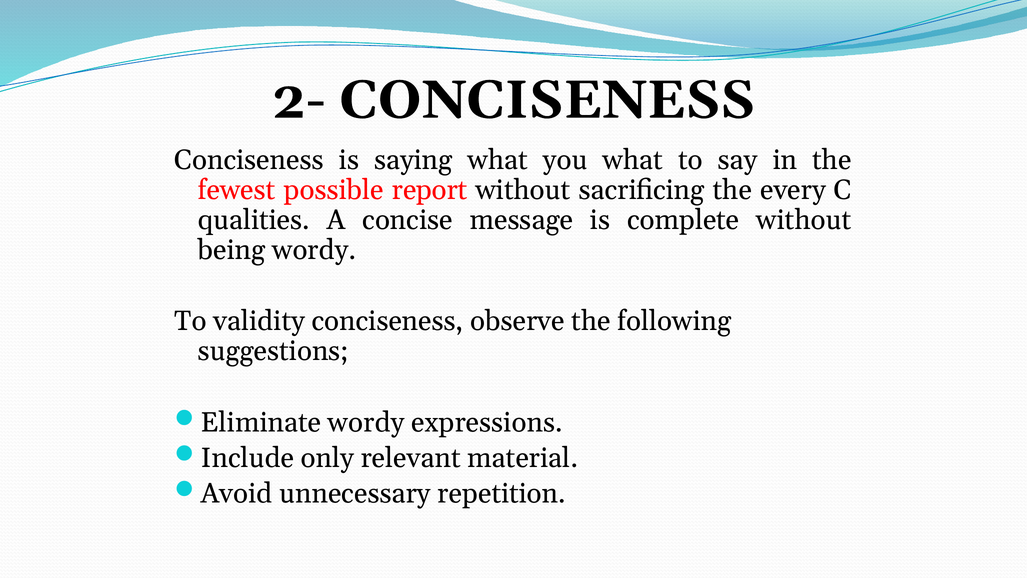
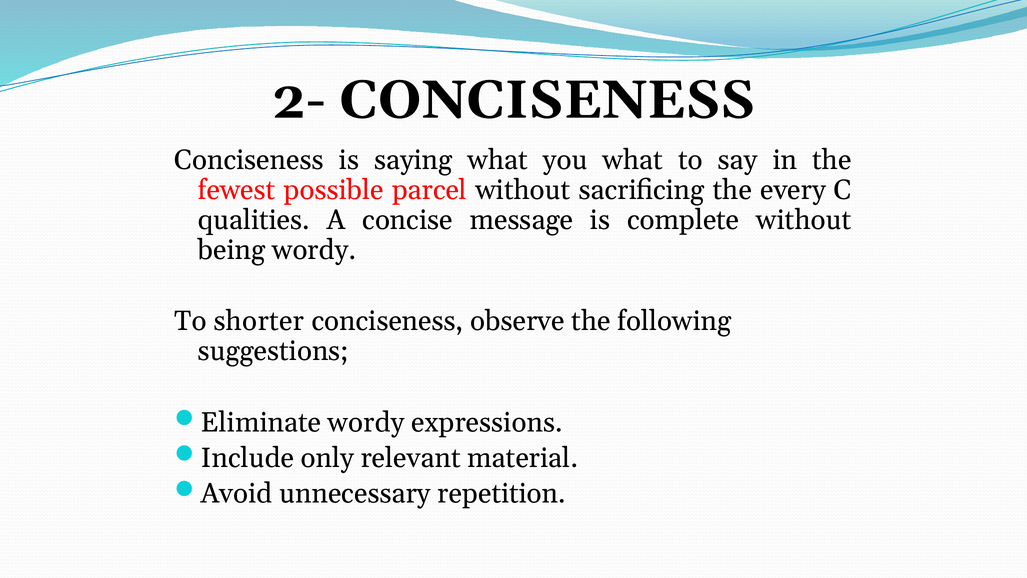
report: report -> parcel
validity: validity -> shorter
